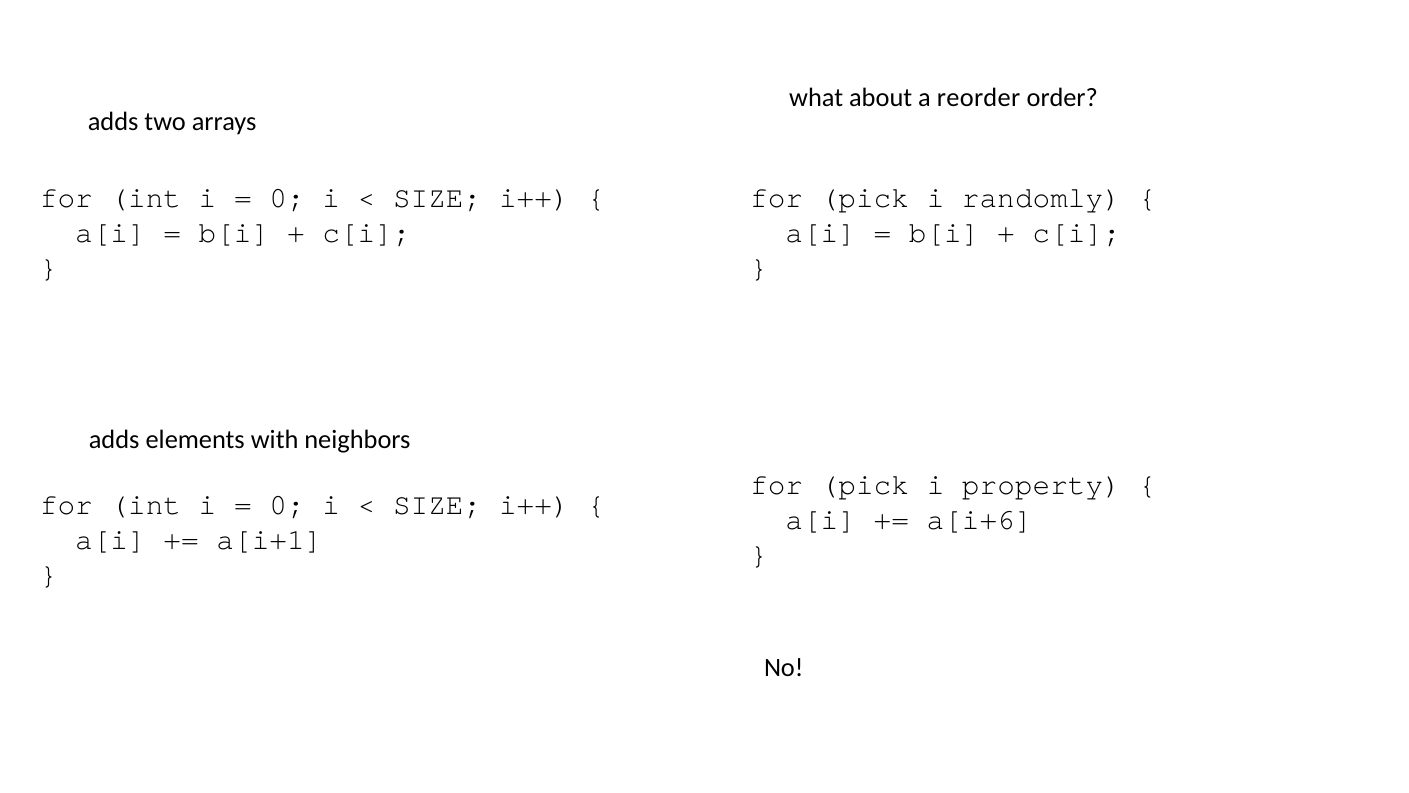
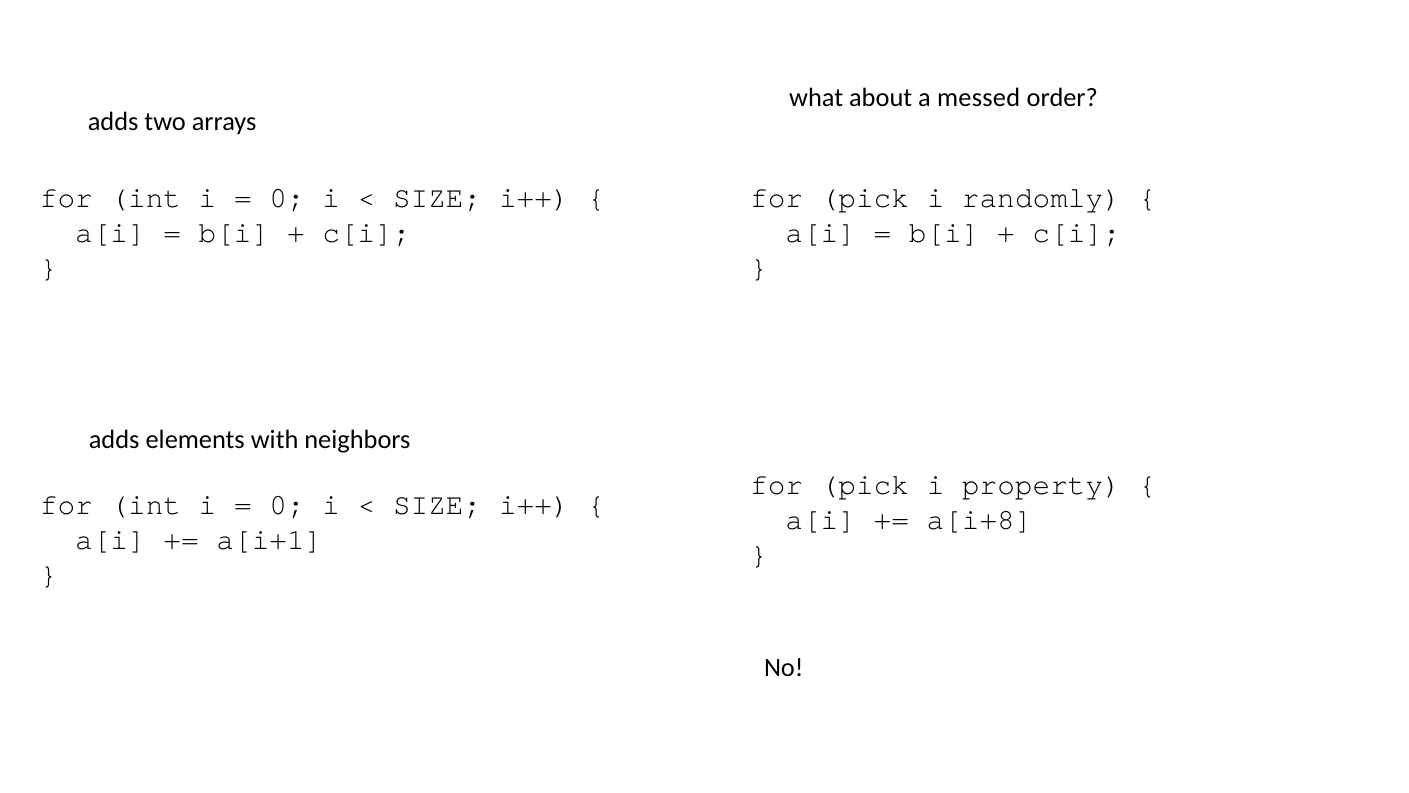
reorder: reorder -> messed
a[i+6: a[i+6 -> a[i+8
